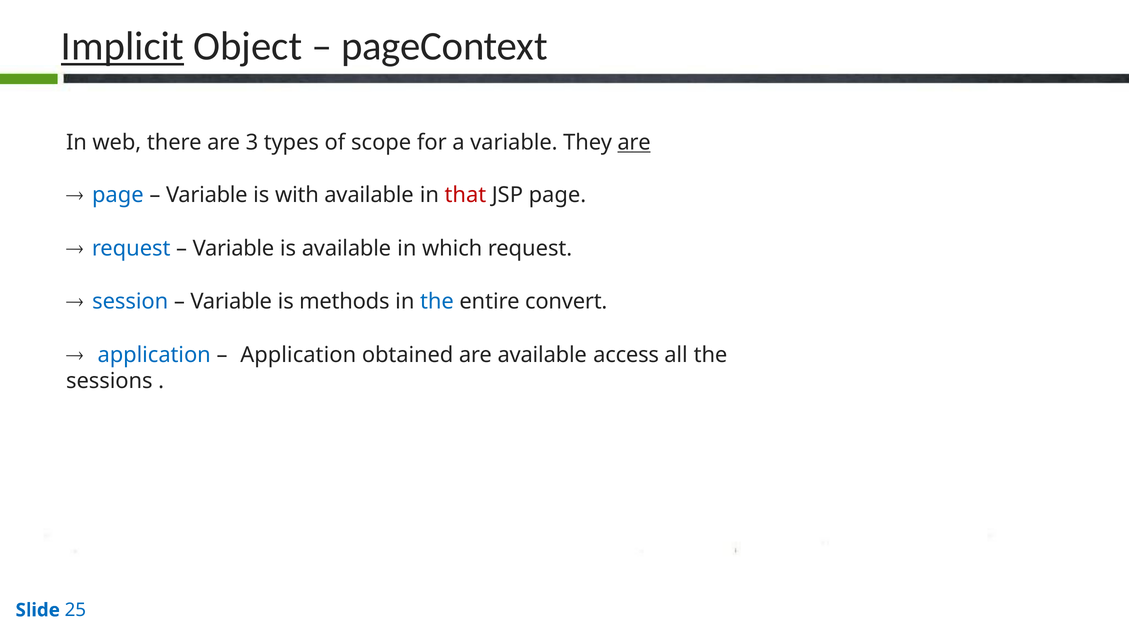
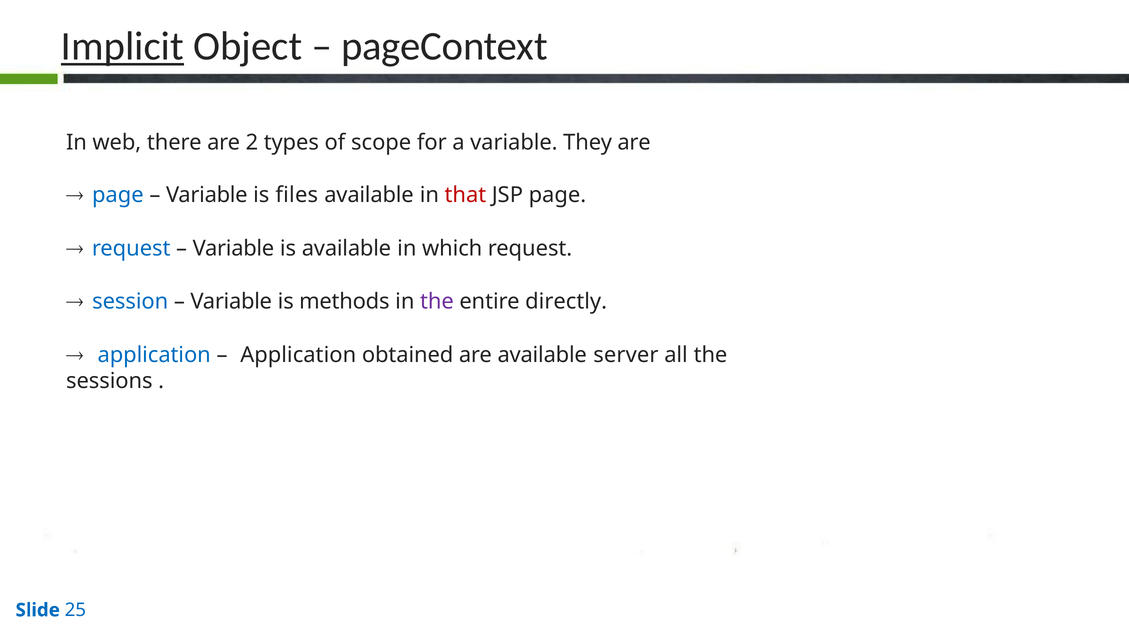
3: 3 -> 2
are at (634, 143) underline: present -> none
with: with -> files
the at (437, 302) colour: blue -> purple
convert: convert -> directly
access: access -> server
